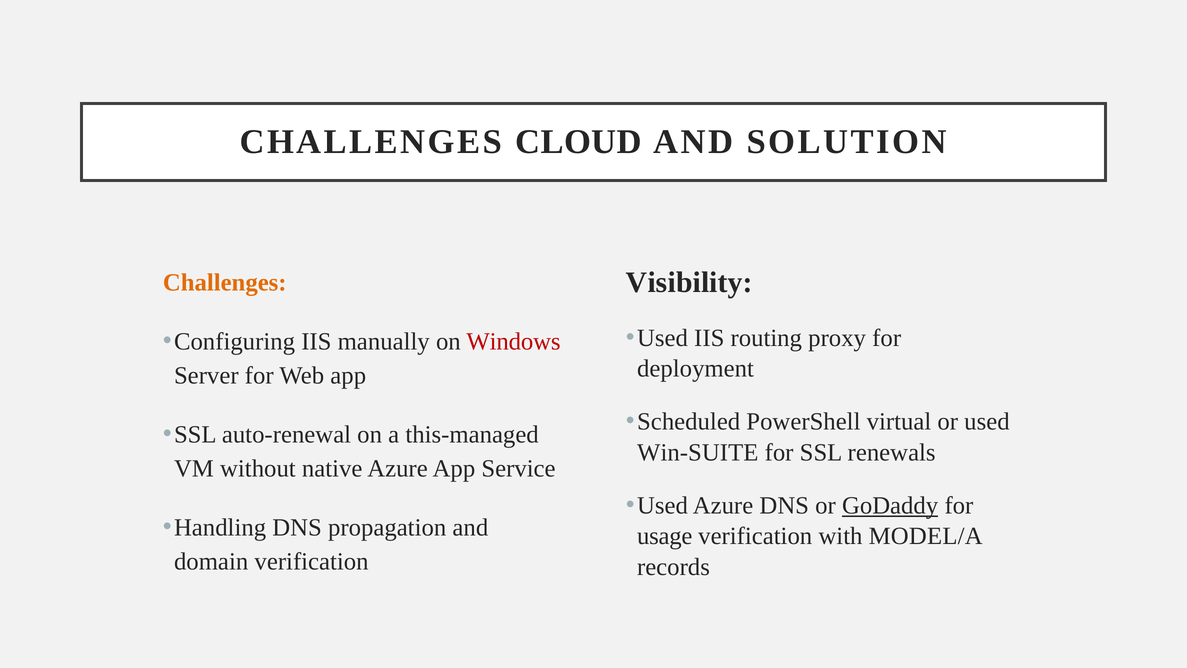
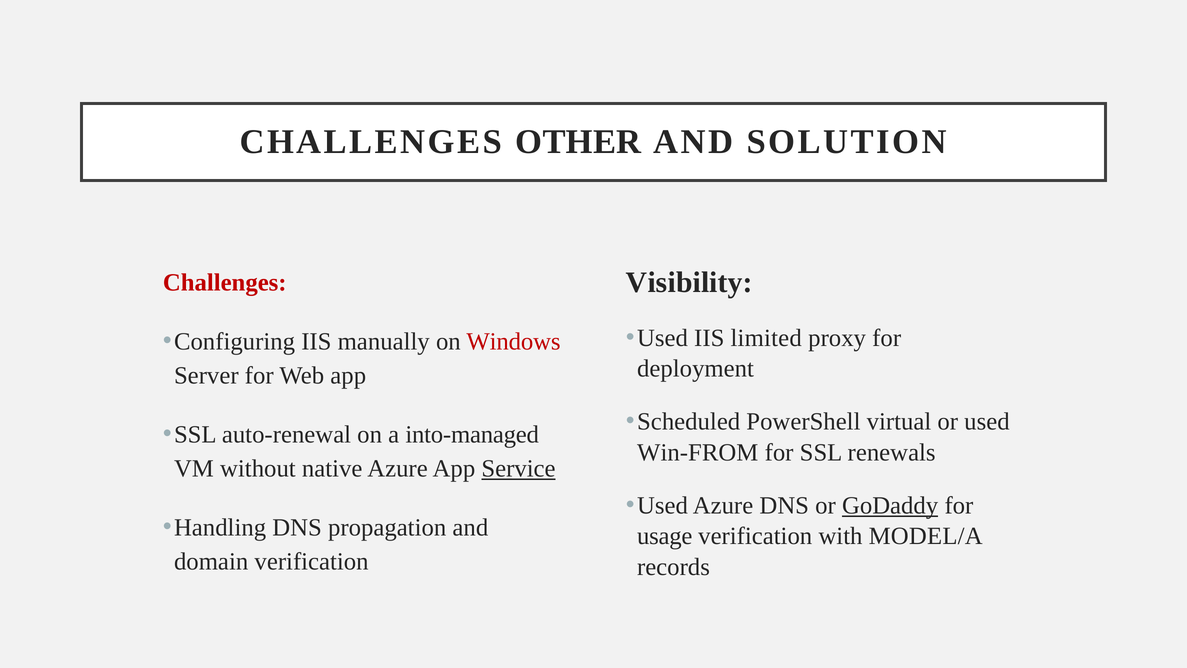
CLOUD: CLOUD -> OTHER
Challenges at (225, 282) colour: orange -> red
routing: routing -> limited
this-managed: this-managed -> into-managed
Win-SUITE: Win-SUITE -> Win-FROM
Service underline: none -> present
